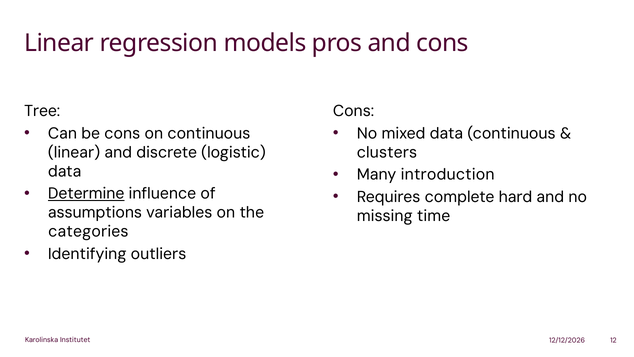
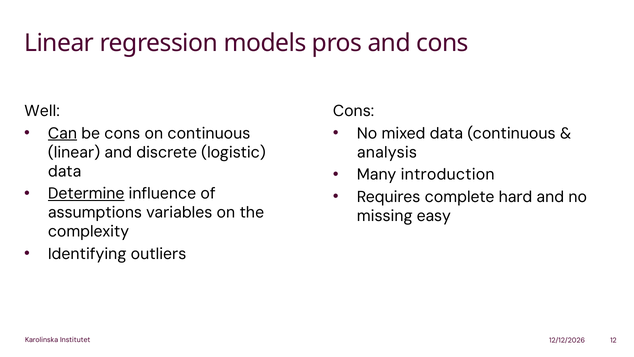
Tree: Tree -> Well
Can underline: none -> present
clusters: clusters -> analysis
time: time -> easy
categories: categories -> complexity
